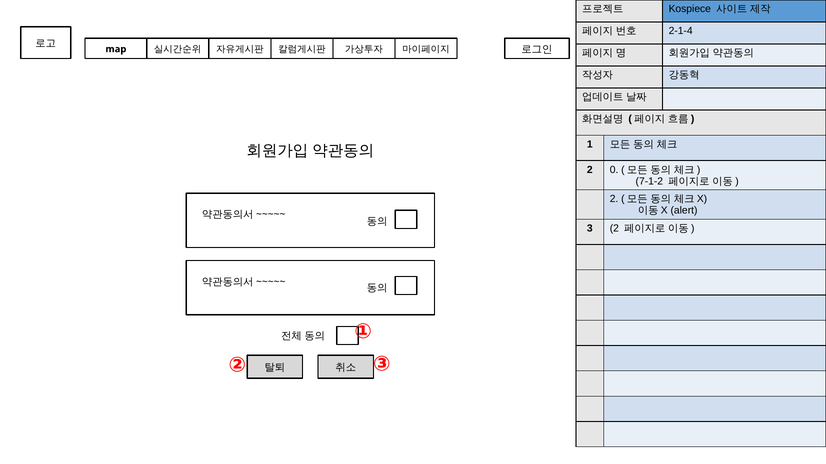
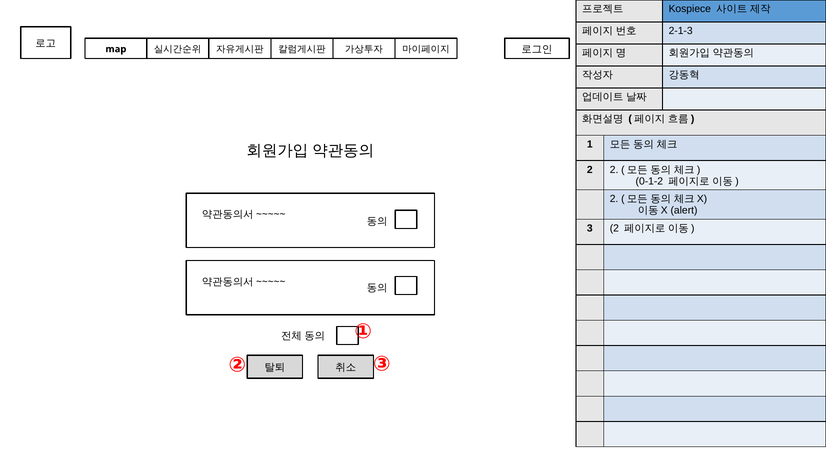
2-1-4: 2-1-4 -> 2-1-3
2 0: 0 -> 2
7-1-2: 7-1-2 -> 0-1-2
